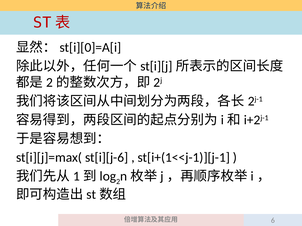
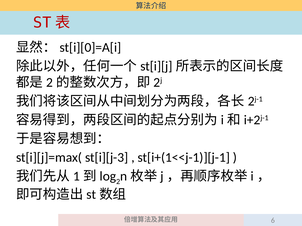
st[i][j-6: st[i][j-6 -> st[i][j-3
